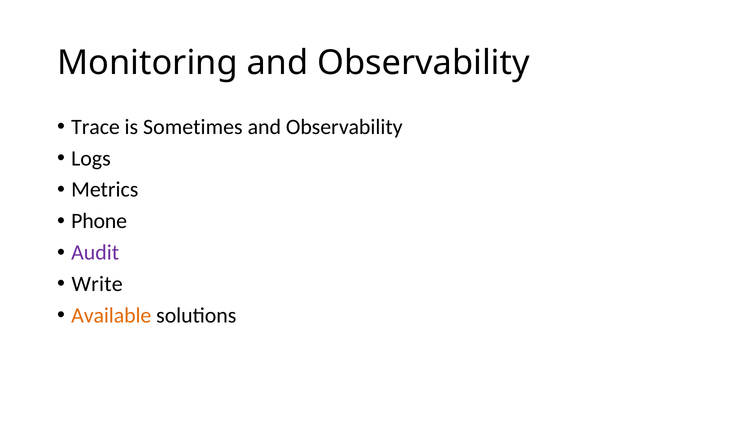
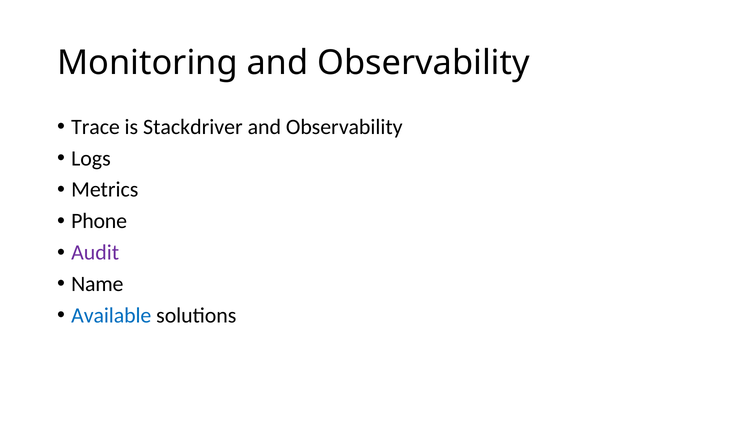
Sometimes: Sometimes -> Stackdriver
Write: Write -> Name
Available colour: orange -> blue
